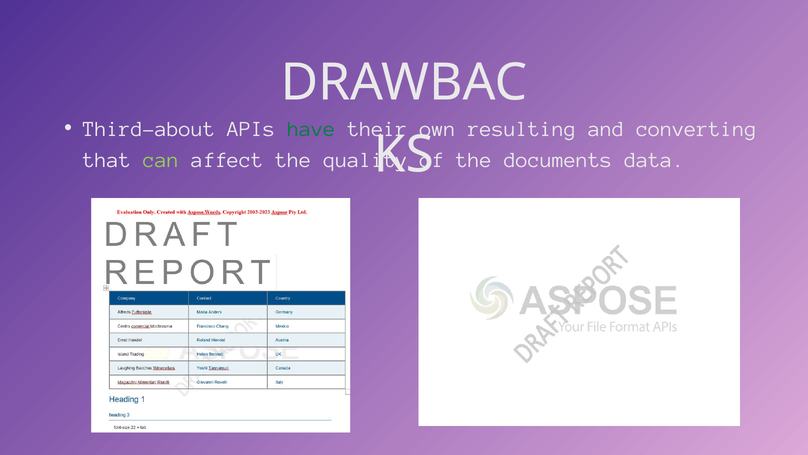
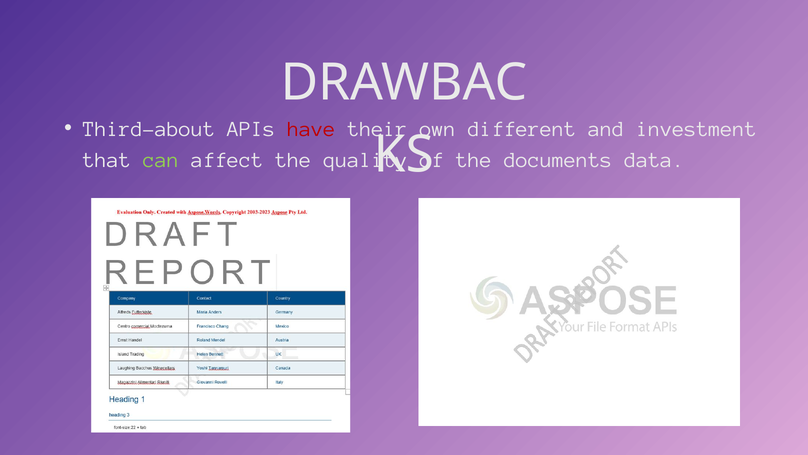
have colour: green -> red
resulting: resulting -> different
converting: converting -> investment
